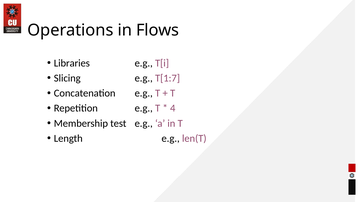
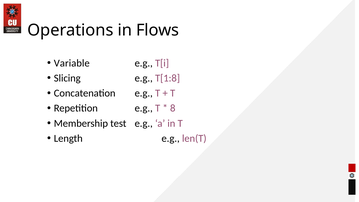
Libraries: Libraries -> Variable
T[1:7: T[1:7 -> T[1:8
4: 4 -> 8
